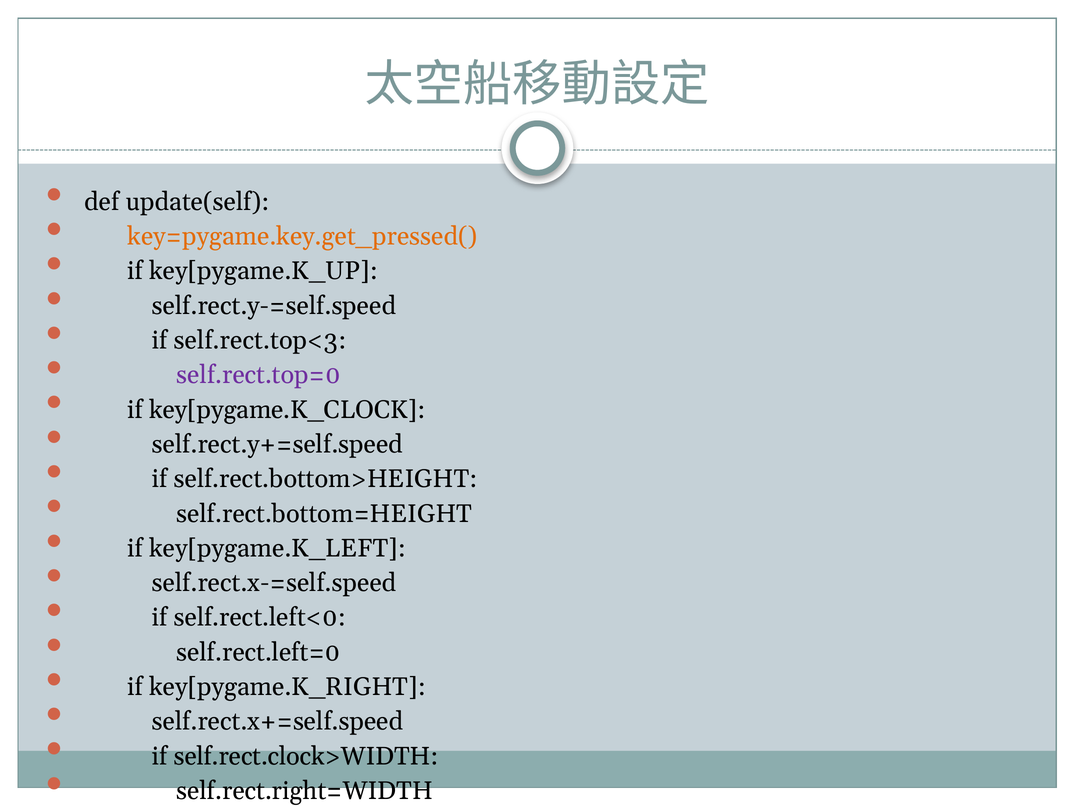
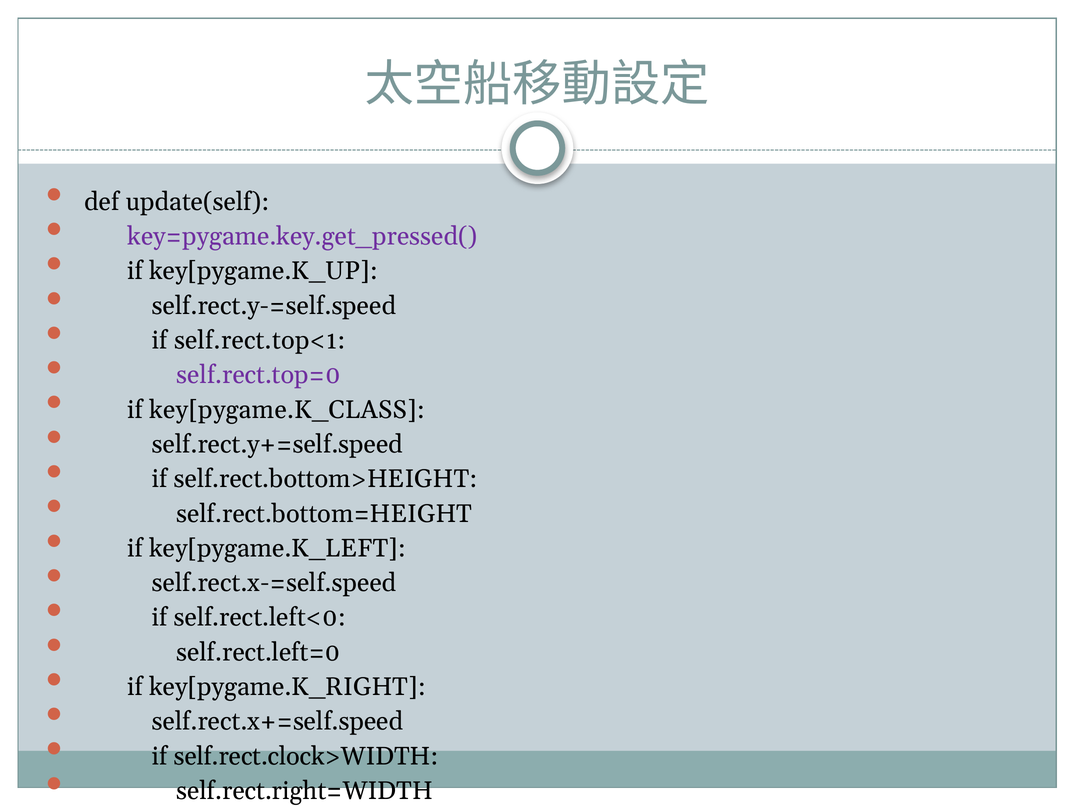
key=pygame.key.get_pressed( colour: orange -> purple
self.rect.top<3: self.rect.top<3 -> self.rect.top<1
key[pygame.K_CLOCK: key[pygame.K_CLOCK -> key[pygame.K_CLASS
